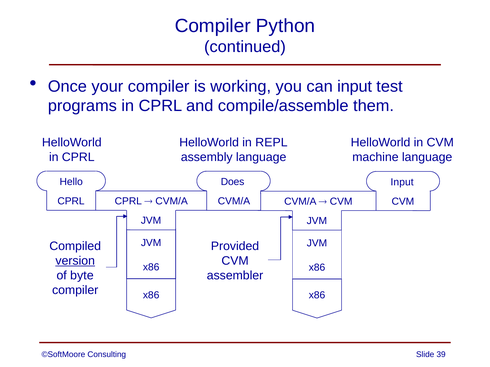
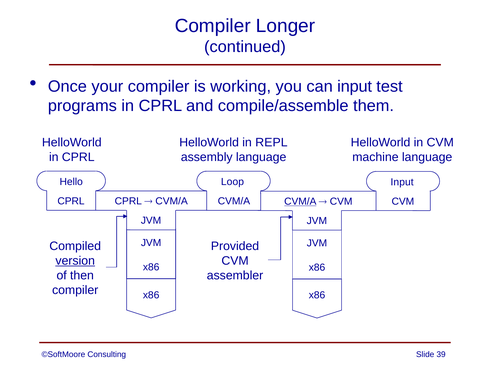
Python: Python -> Longer
Does: Does -> Loop
CVM/A at (300, 202) underline: none -> present
byte: byte -> then
